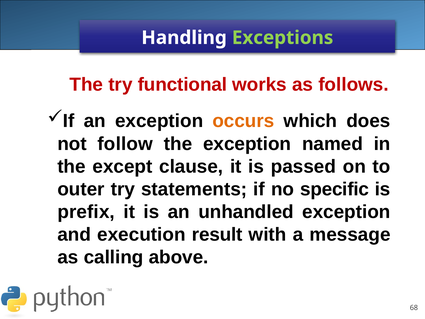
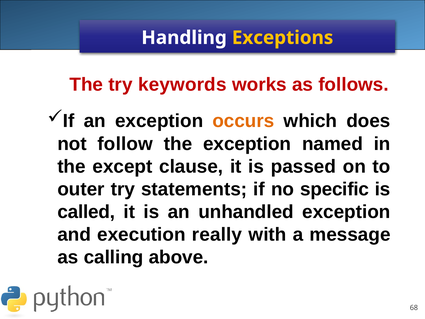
Exceptions colour: light green -> yellow
functional: functional -> keywords
prefix: prefix -> called
result: result -> really
